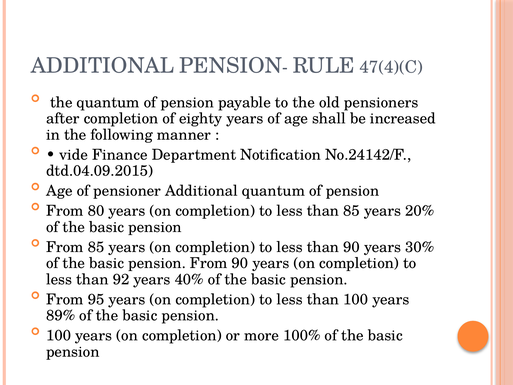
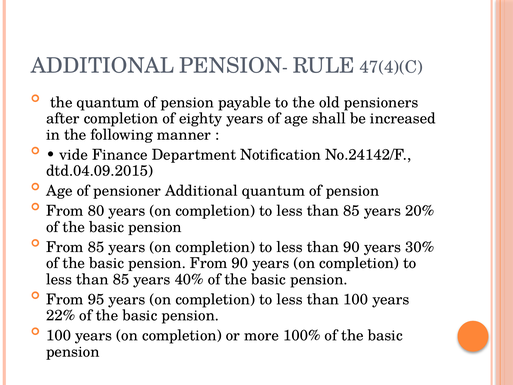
92 at (121, 279): 92 -> 85
89%: 89% -> 22%
